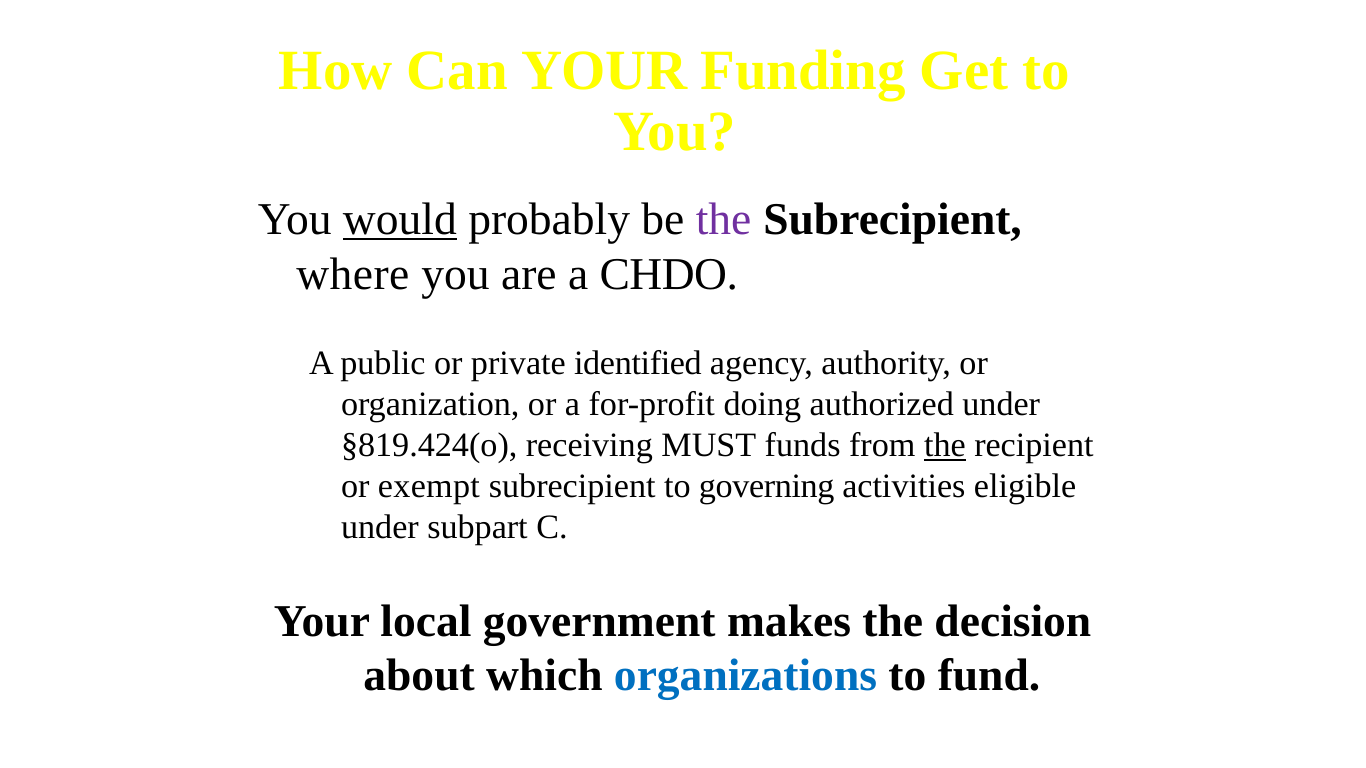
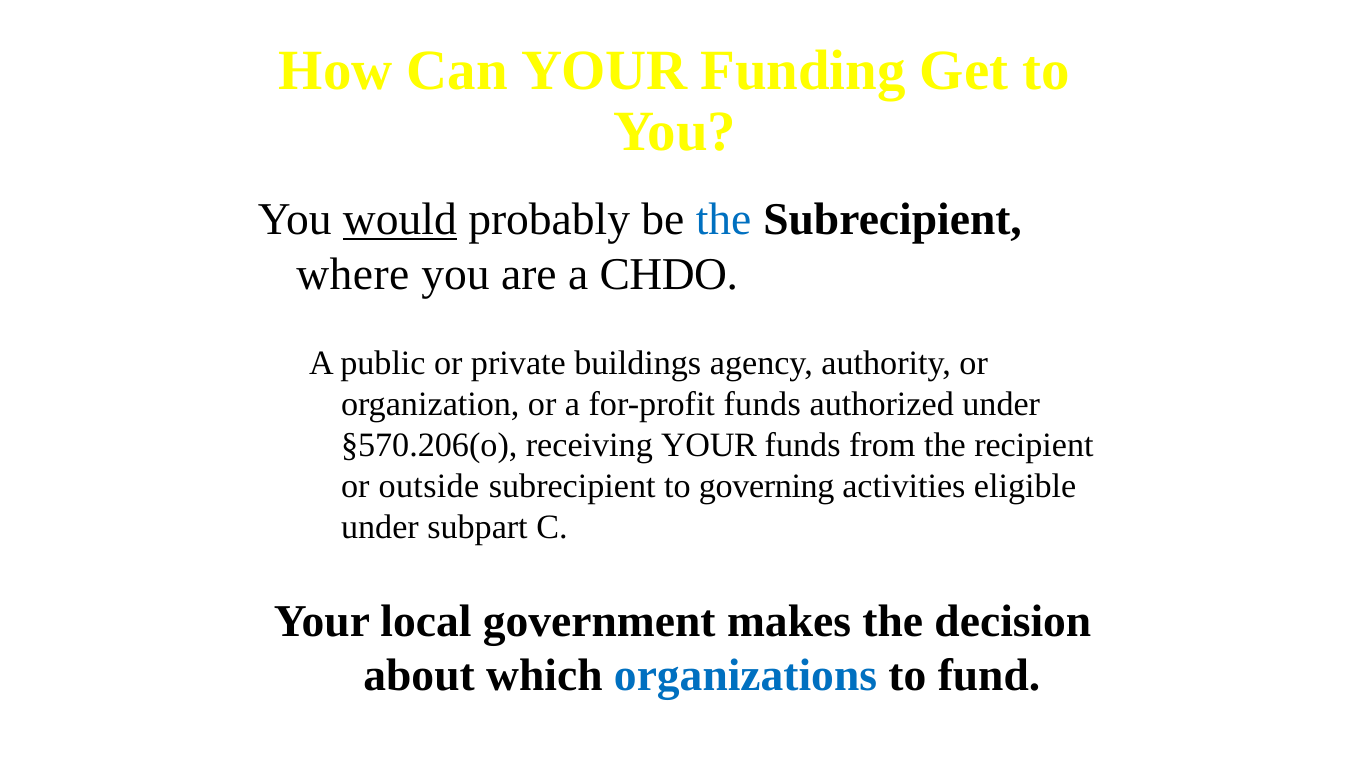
the at (724, 219) colour: purple -> blue
identified: identified -> buildings
for-profit doing: doing -> funds
§819.424(o: §819.424(o -> §570.206(o
receiving MUST: MUST -> YOUR
the at (945, 446) underline: present -> none
exempt: exempt -> outside
